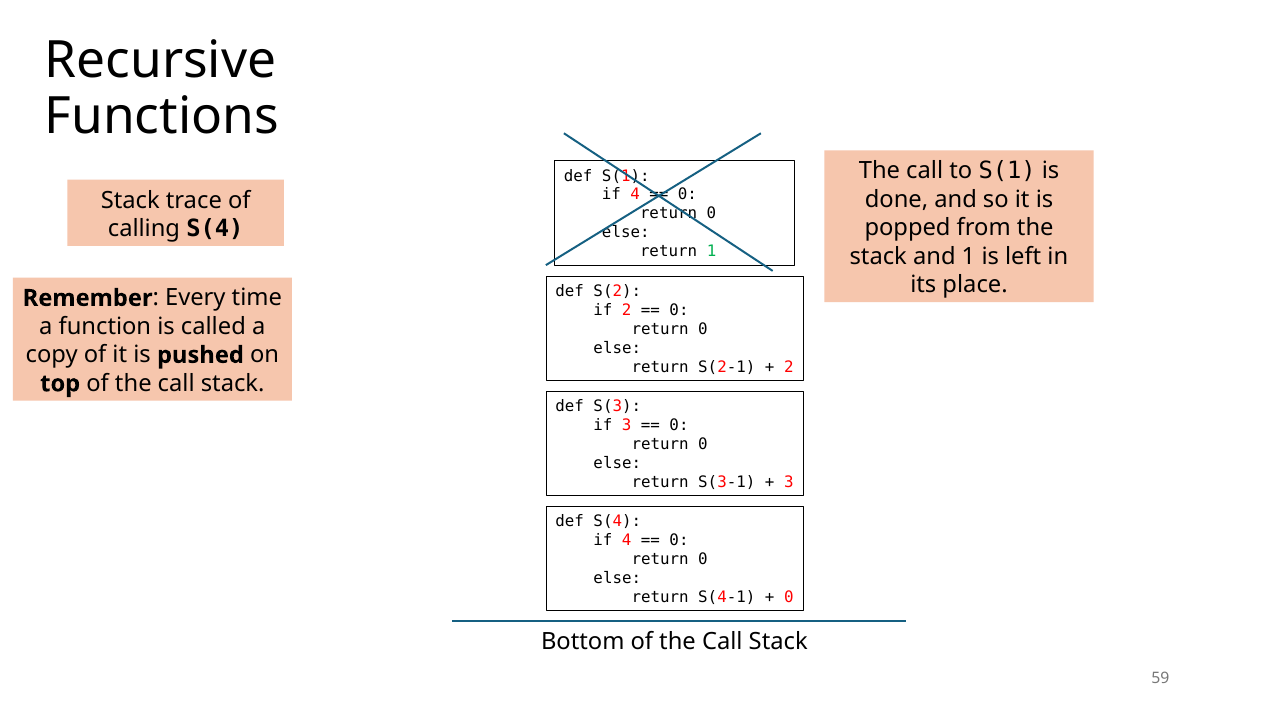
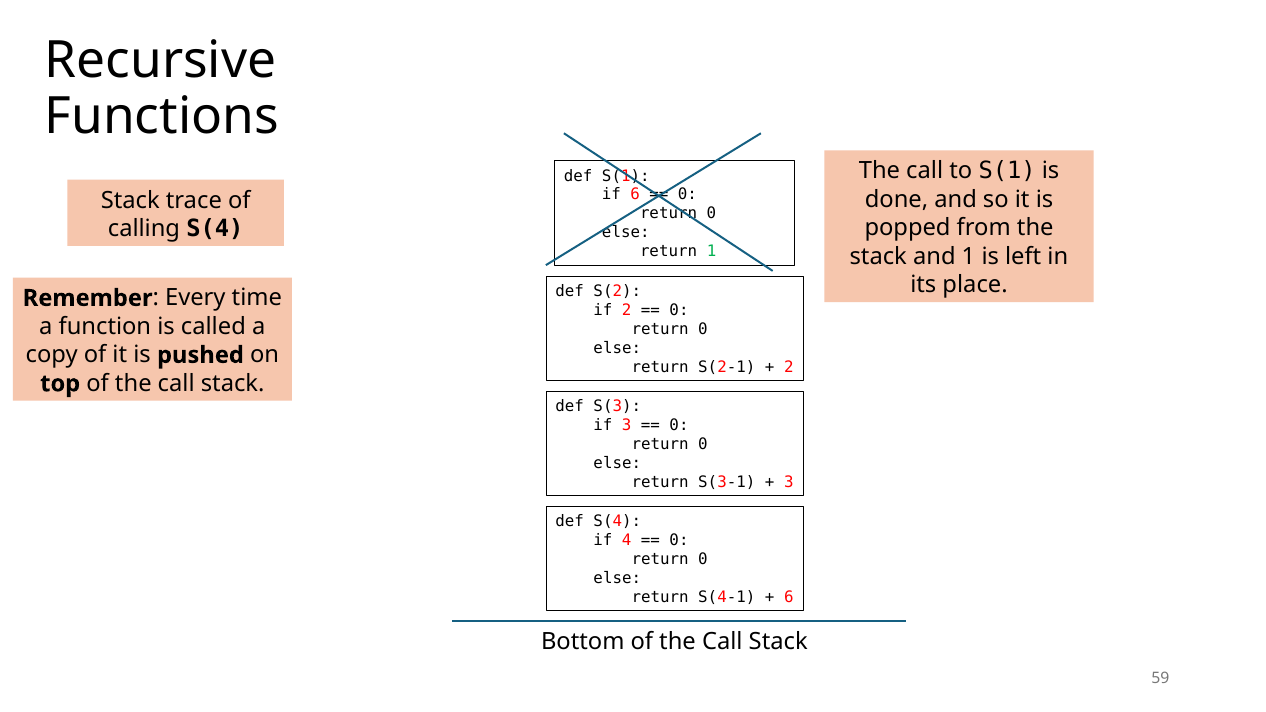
4 at (635, 195): 4 -> 6
0 at (789, 598): 0 -> 6
